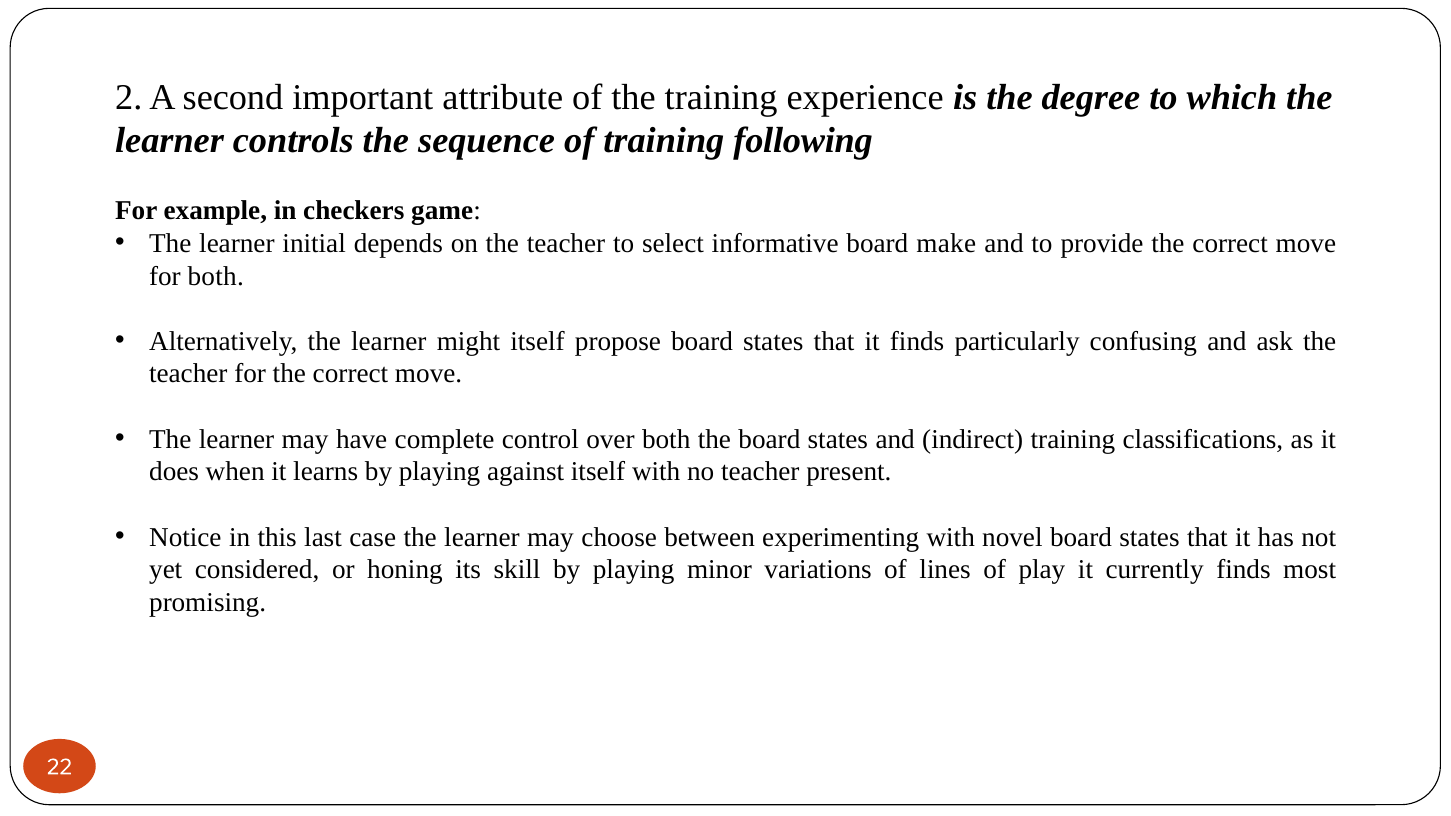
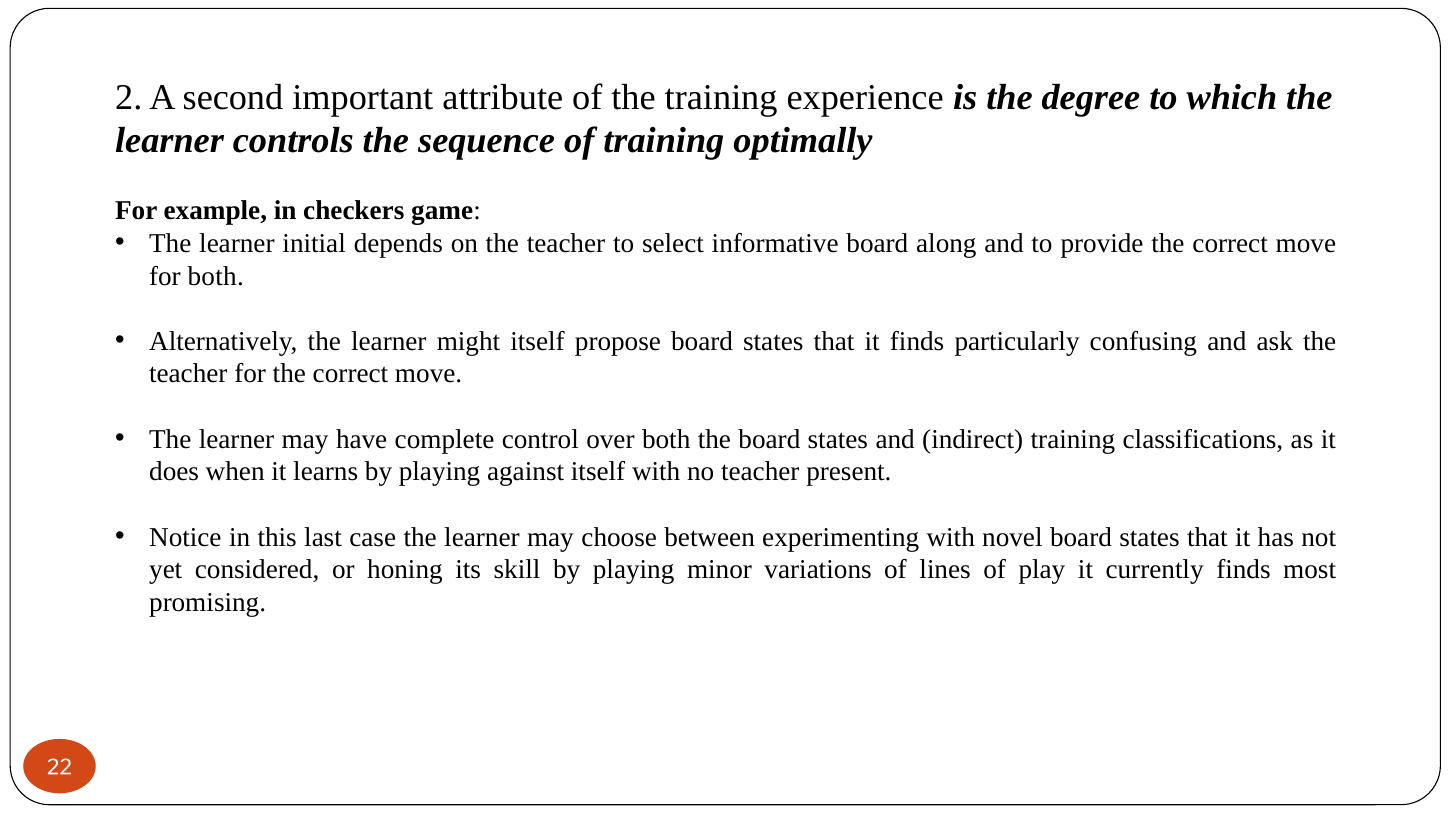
following: following -> optimally
make: make -> along
